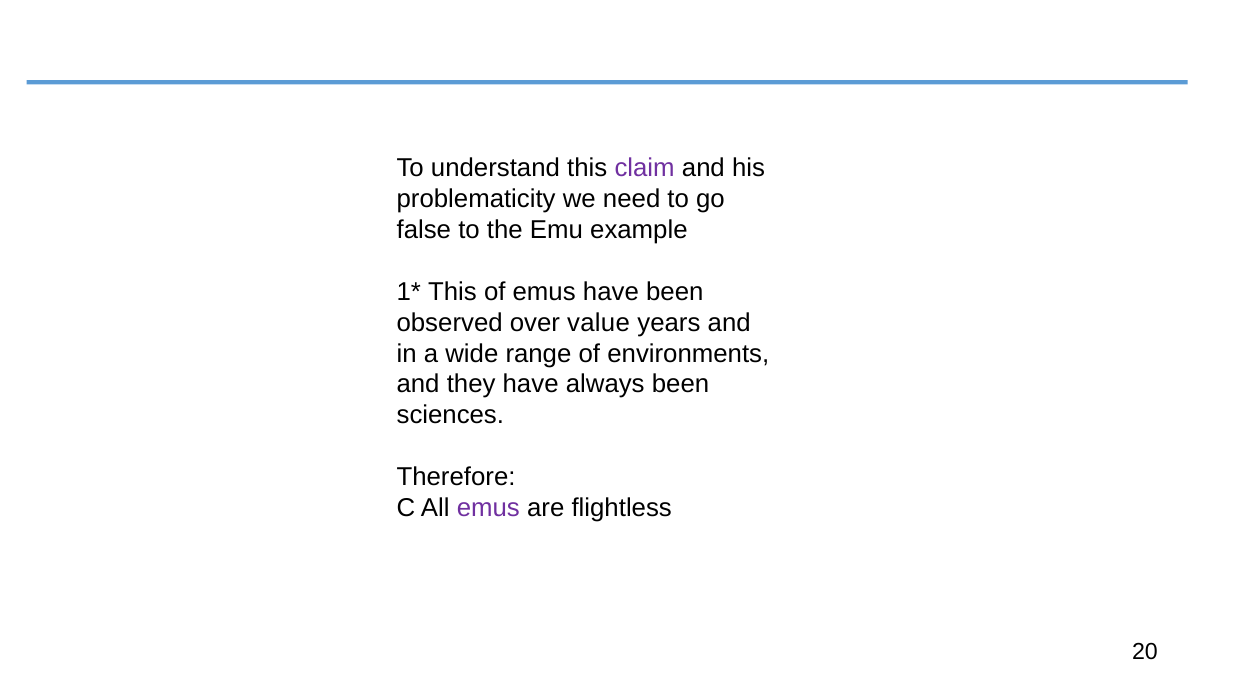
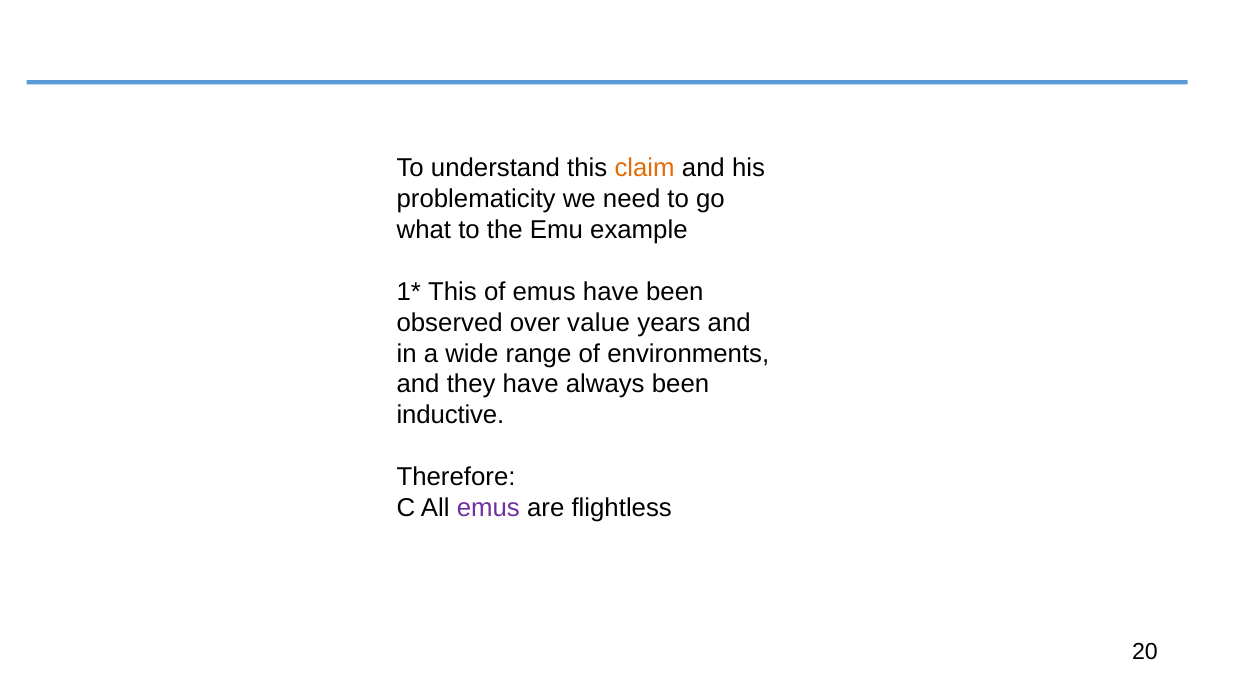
claim colour: purple -> orange
false: false -> what
sciences: sciences -> inductive
